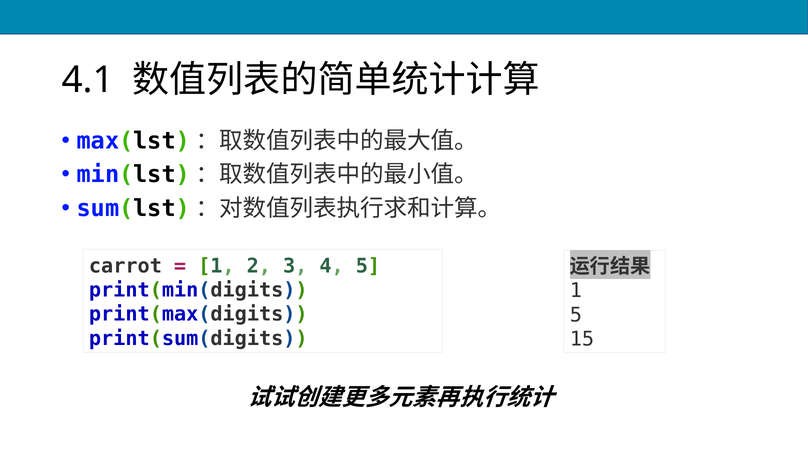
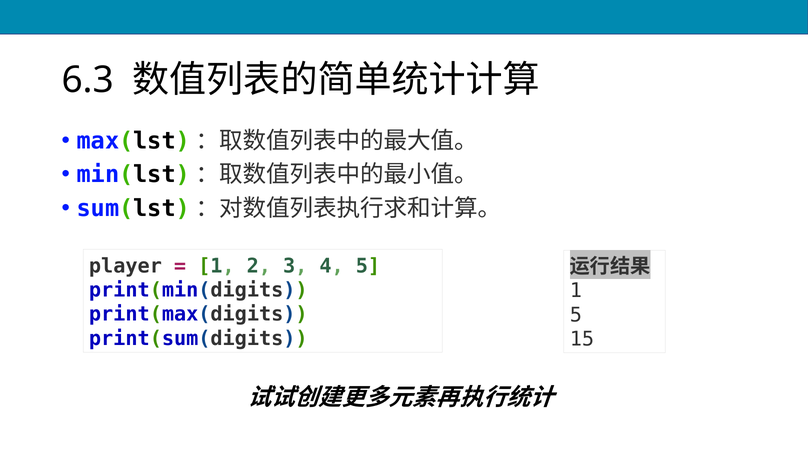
4.1: 4.1 -> 6.3
carrot: carrot -> player
